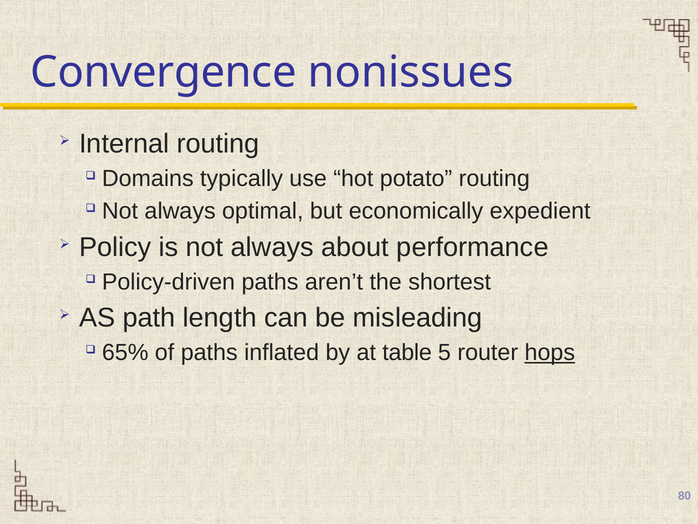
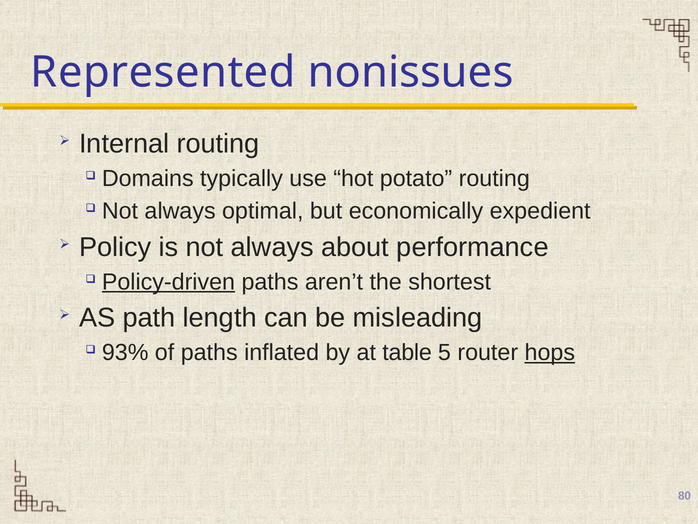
Convergence: Convergence -> Represented
Policy-driven underline: none -> present
65%: 65% -> 93%
